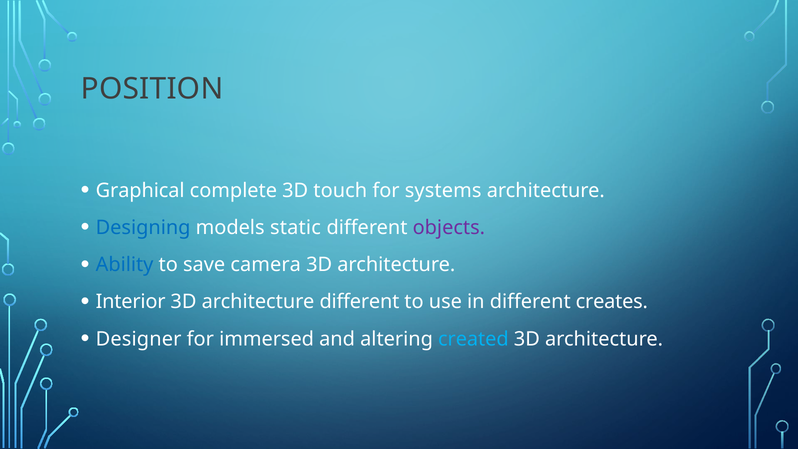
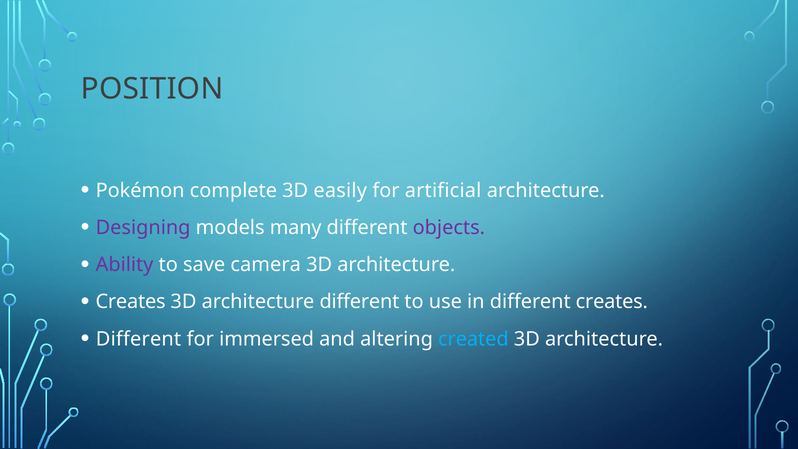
Graphical: Graphical -> Pokémon
touch: touch -> easily
systems: systems -> artificial
Designing colour: blue -> purple
static: static -> many
Ability colour: blue -> purple
Interior at (131, 302): Interior -> Creates
Designer at (139, 339): Designer -> Different
